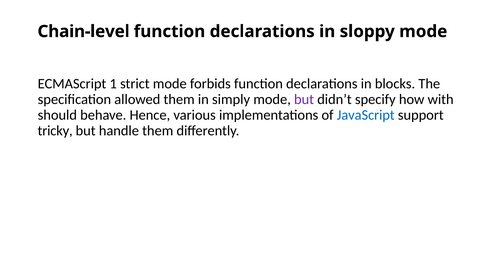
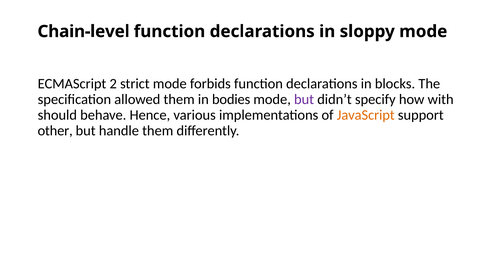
1: 1 -> 2
simply: simply -> bodies
JavaScript colour: blue -> orange
tricky: tricky -> other
